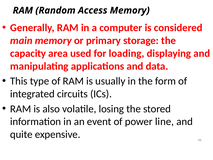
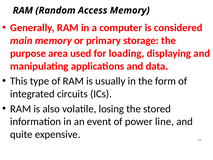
capacity: capacity -> purpose
